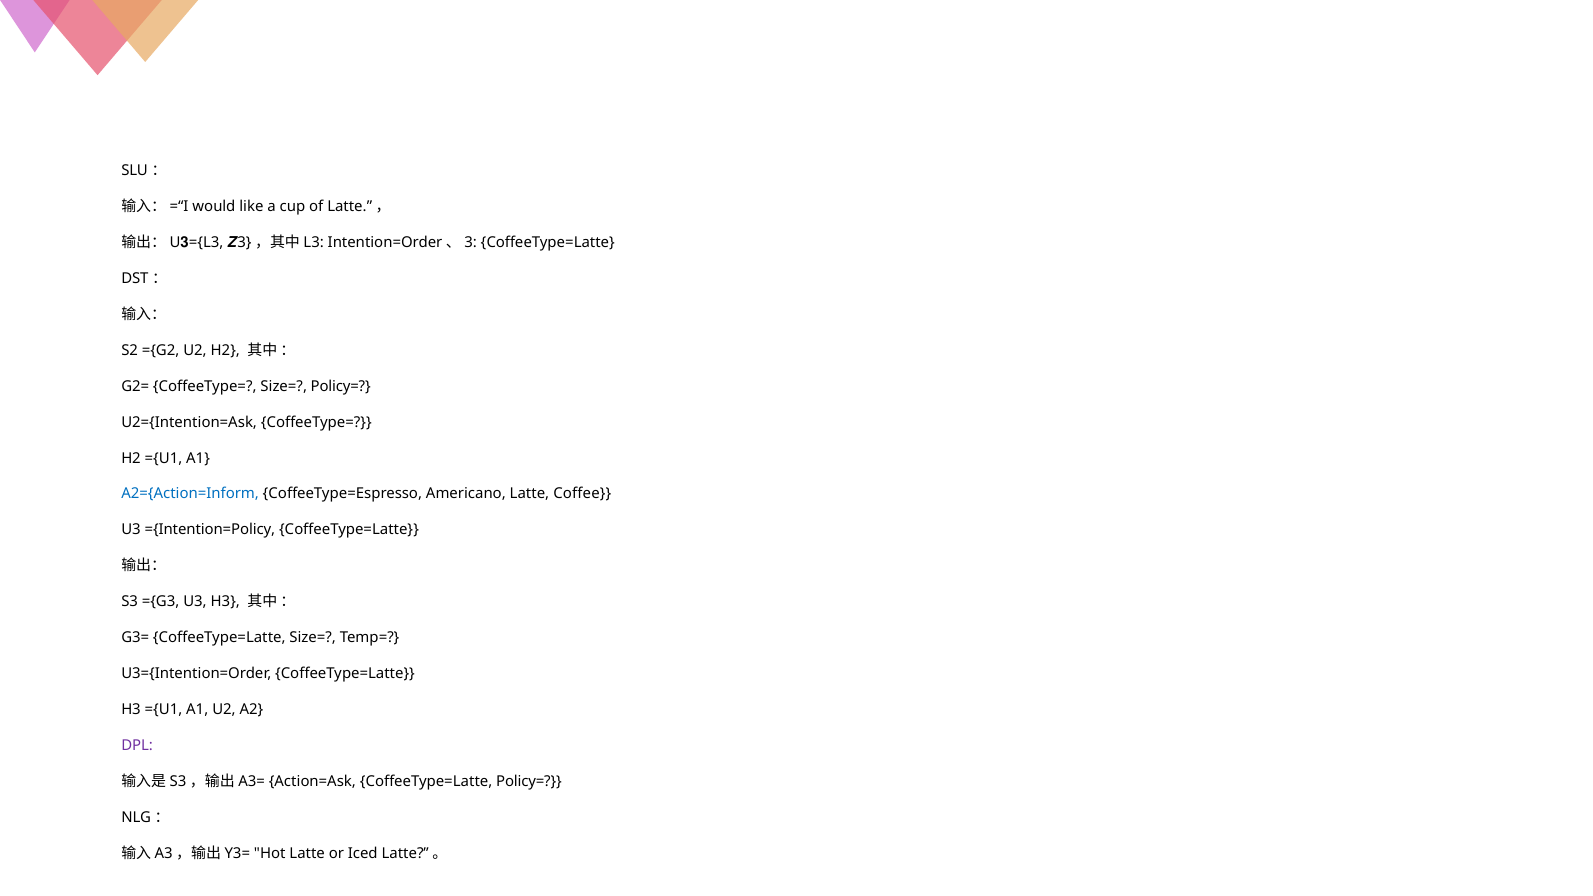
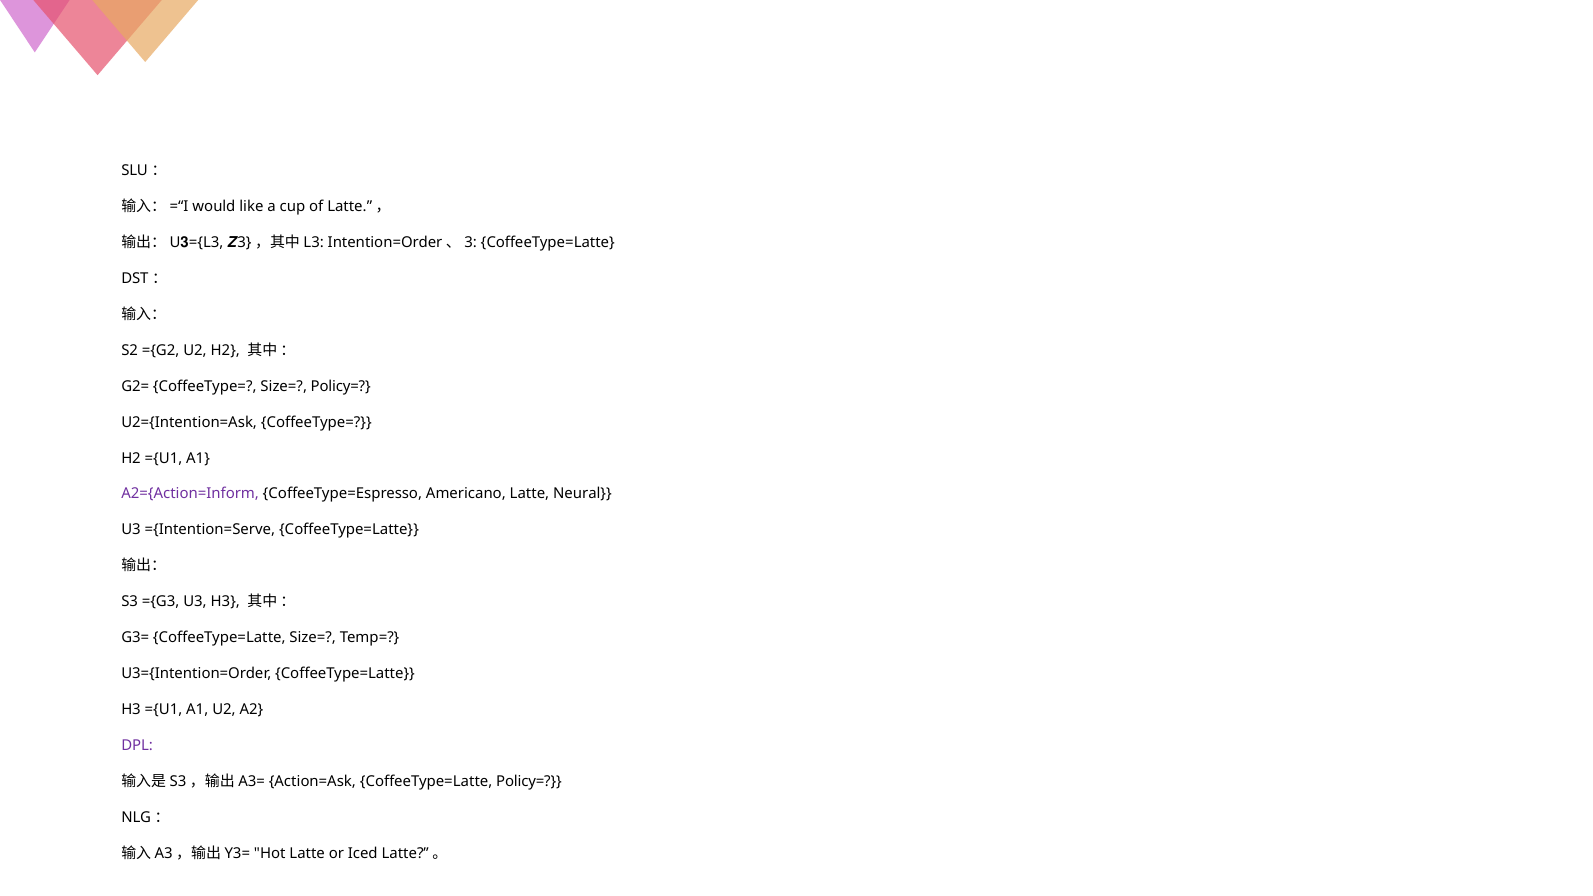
A2={Action=Inform colour: blue -> purple
Coffee: Coffee -> Neural
={Intention=Policy: ={Intention=Policy -> ={Intention=Serve
